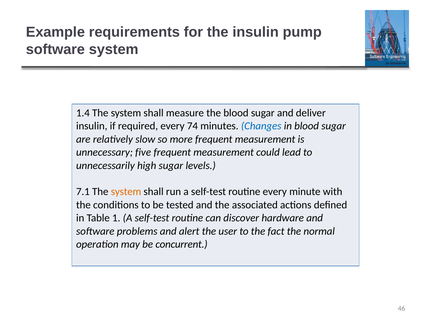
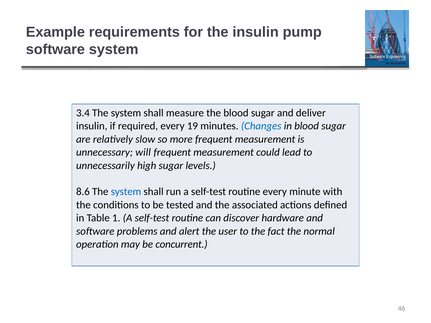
1.4: 1.4 -> 3.4
74: 74 -> 19
five: five -> will
7.1: 7.1 -> 8.6
system at (126, 192) colour: orange -> blue
